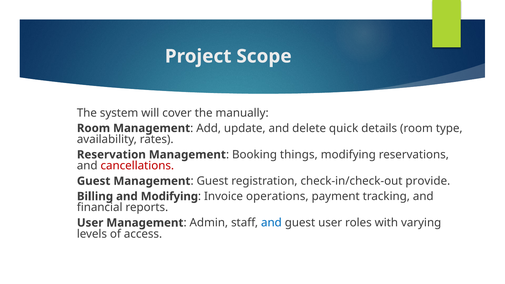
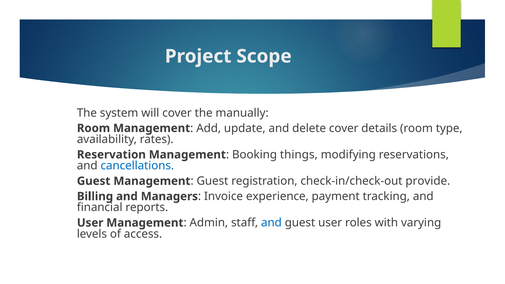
delete quick: quick -> cover
cancellations colour: red -> blue
and Modifying: Modifying -> Managers
operations: operations -> experience
